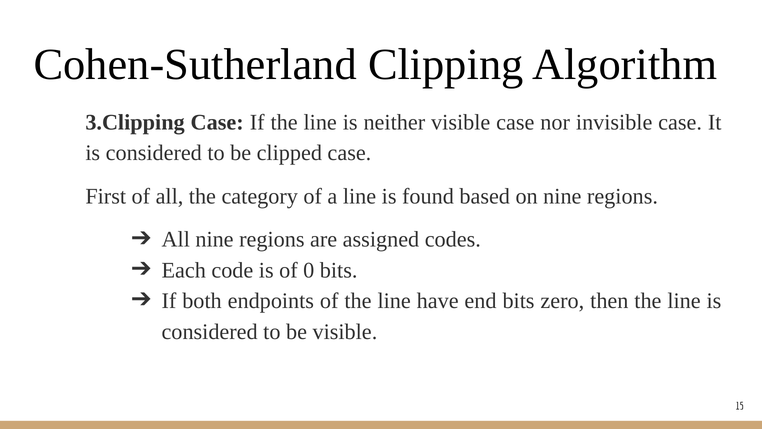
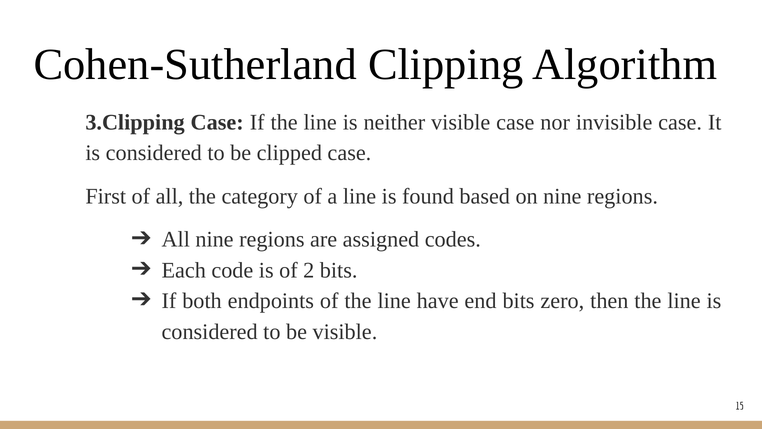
0: 0 -> 2
